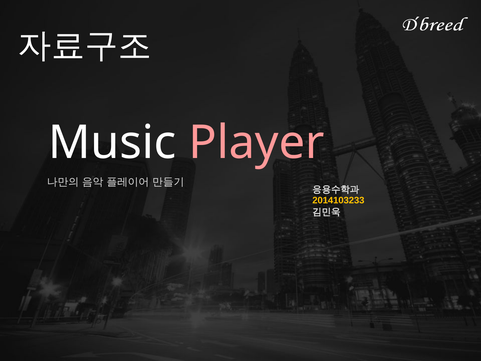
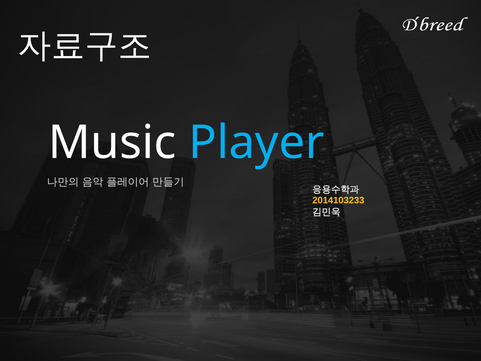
Player colour: pink -> light blue
